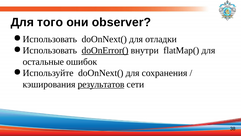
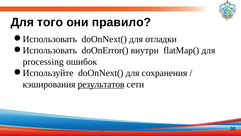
observer: observer -> правило
doOnError( underline: present -> none
остальные: остальные -> processing
